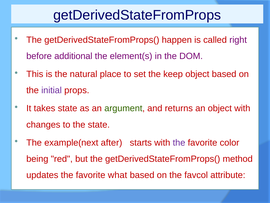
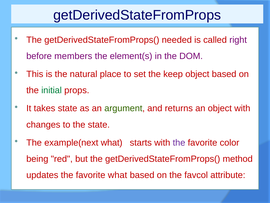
happen: happen -> needed
additional: additional -> members
initial colour: purple -> green
example(next after: after -> what
